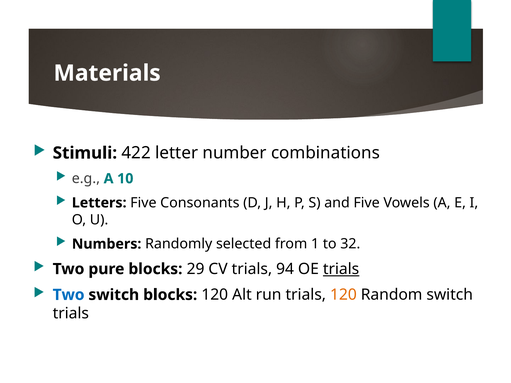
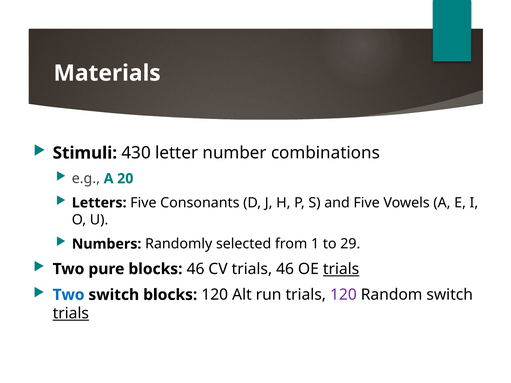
422: 422 -> 430
10: 10 -> 20
32: 32 -> 29
blocks 29: 29 -> 46
trials 94: 94 -> 46
120 at (343, 295) colour: orange -> purple
trials at (71, 314) underline: none -> present
